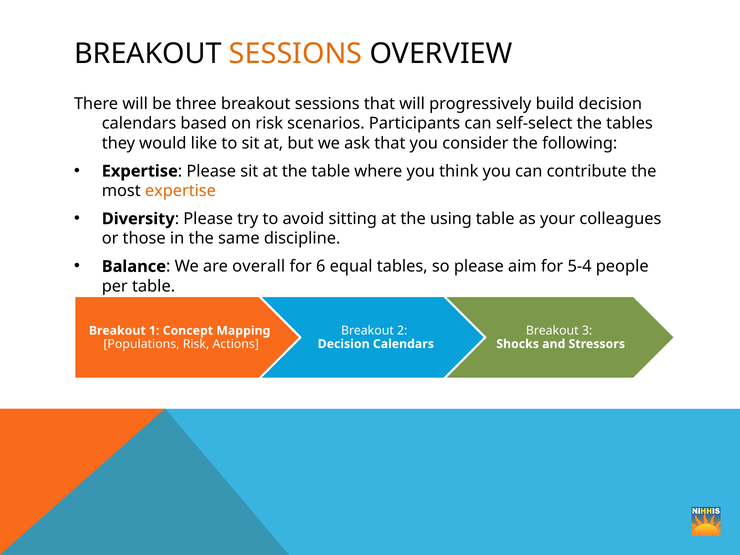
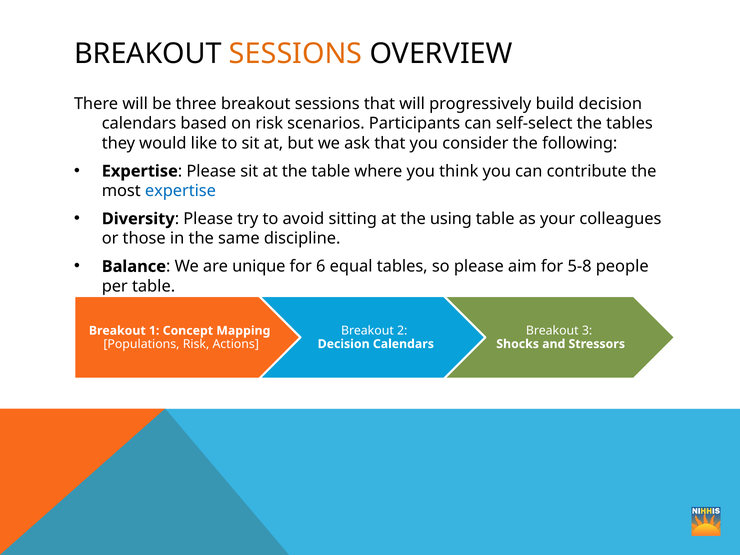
expertise at (180, 191) colour: orange -> blue
overall: overall -> unique
5-4: 5-4 -> 5-8
